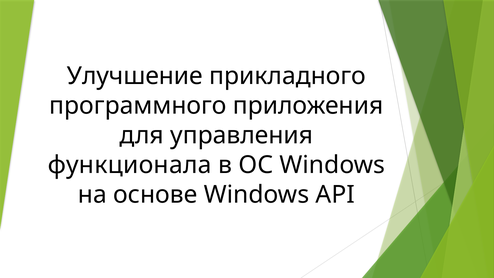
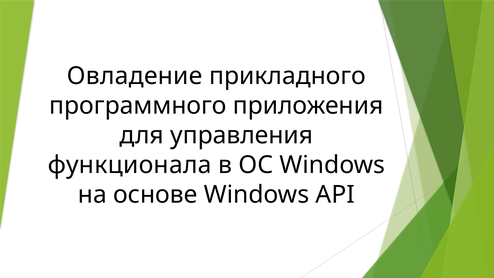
Улучшение: Улучшение -> Овладение
